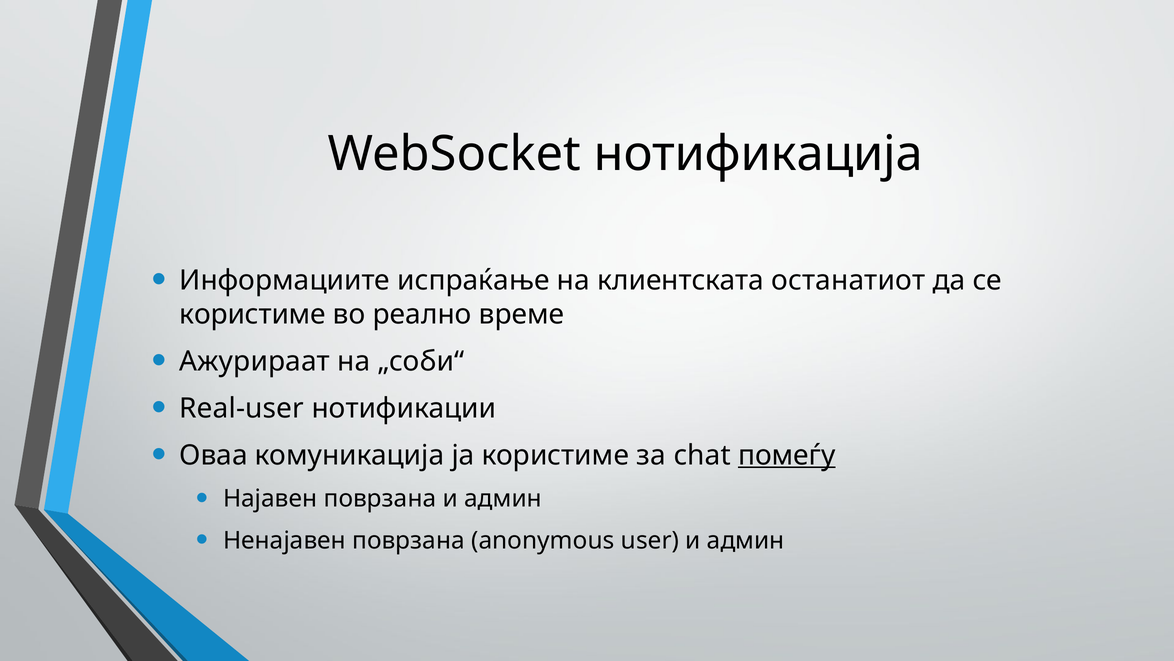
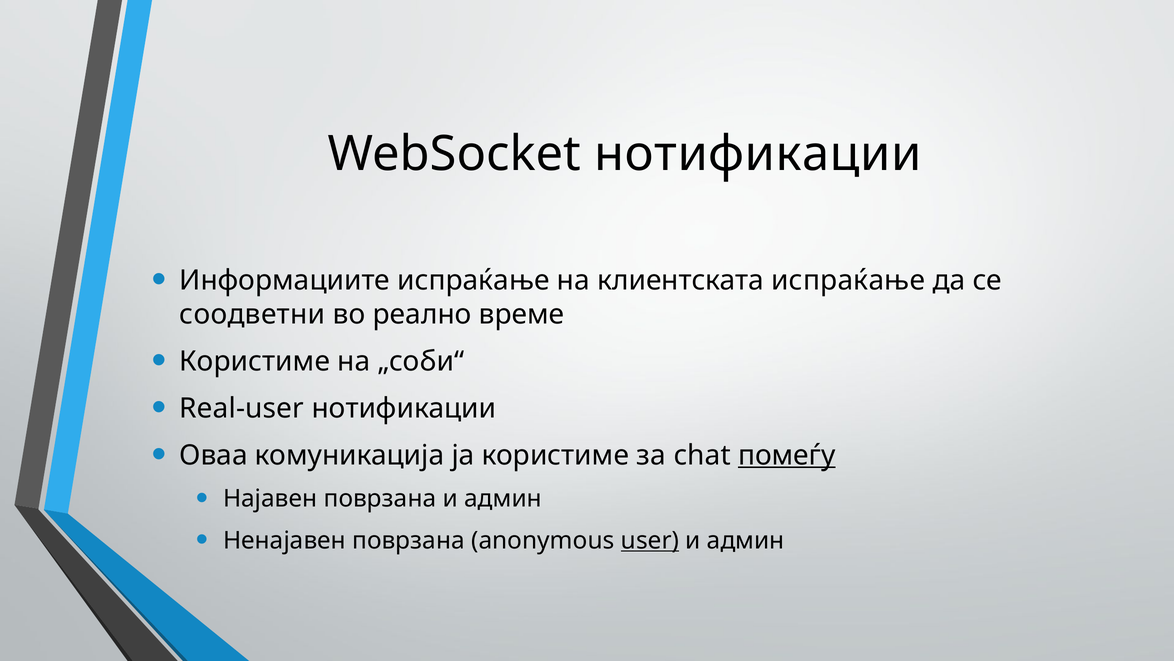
WebSocket нотификација: нотификација -> нотификации
клиентската останатиот: останатиот -> испраќање
користиме at (253, 314): користиме -> соодветни
Ажурираат at (255, 361): Ажурираат -> Користиме
user underline: none -> present
